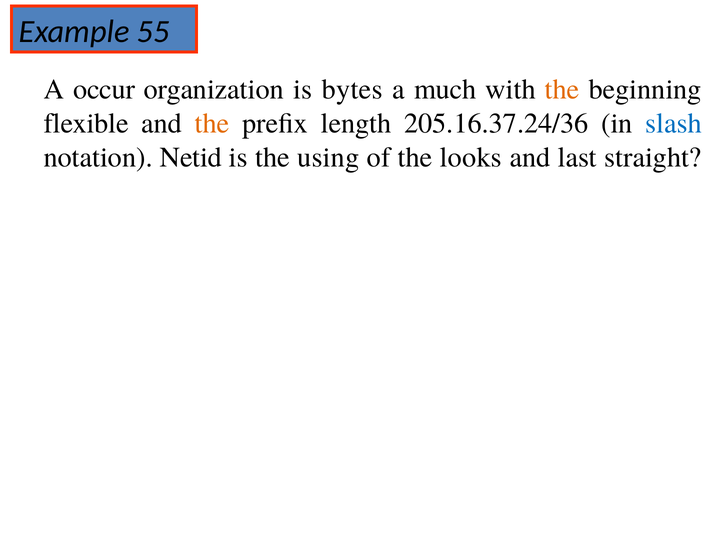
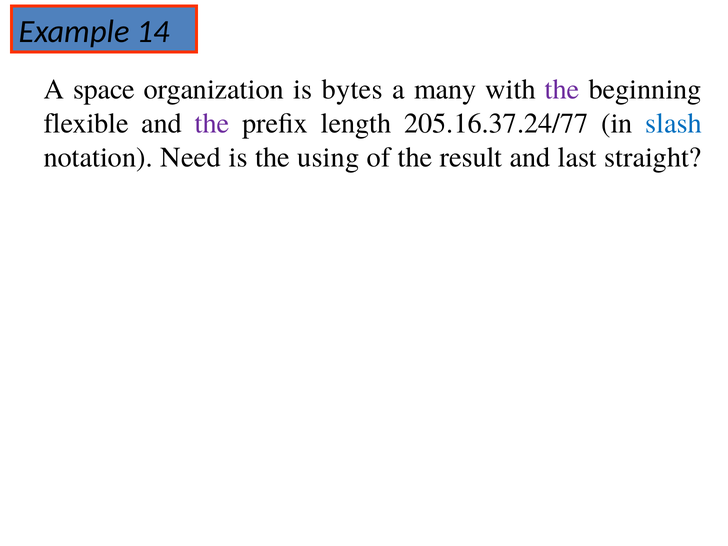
55: 55 -> 14
occur: occur -> space
much: much -> many
the at (562, 89) colour: orange -> purple
the at (212, 123) colour: orange -> purple
205.16.37.24/36: 205.16.37.24/36 -> 205.16.37.24/77
Netid: Netid -> Need
looks: looks -> result
